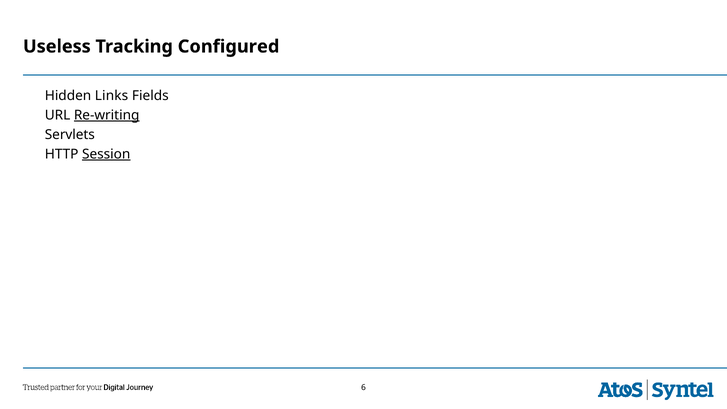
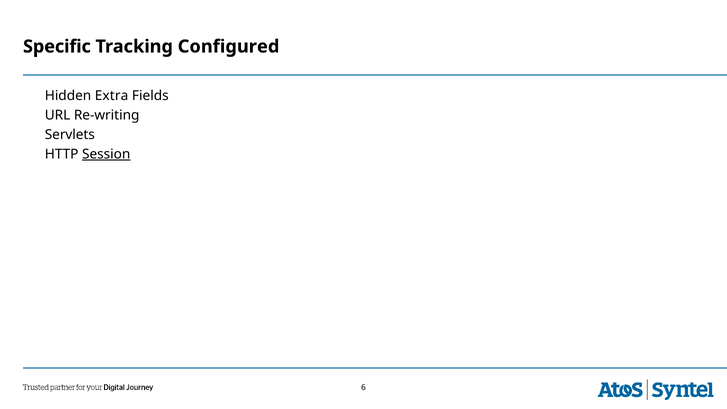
Useless: Useless -> Specific
Links: Links -> Extra
Re-writing underline: present -> none
